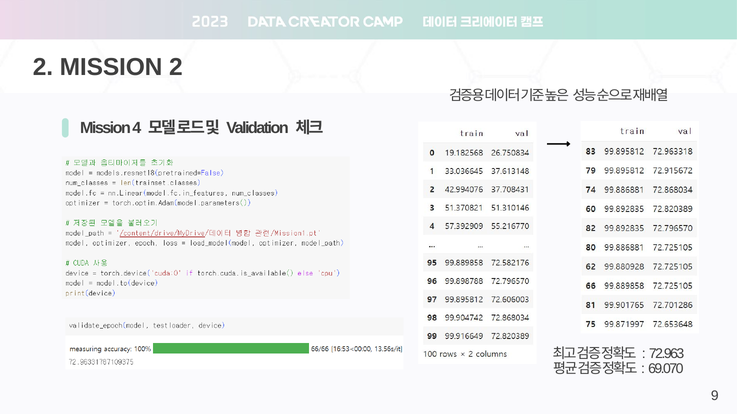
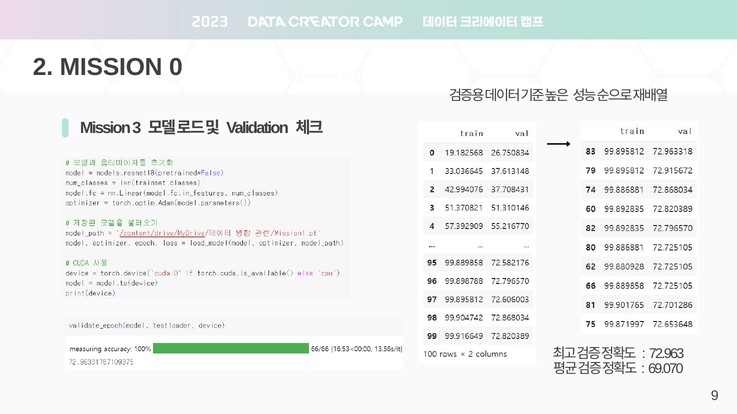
MISSION 2: 2 -> 0
4: 4 -> 3
